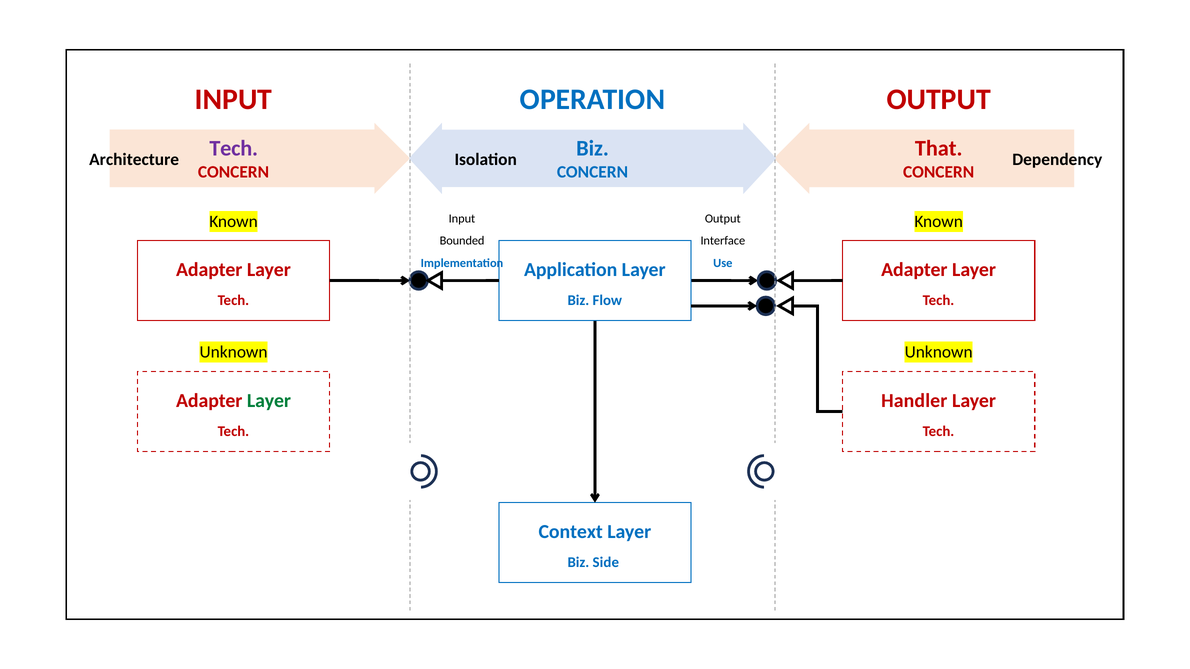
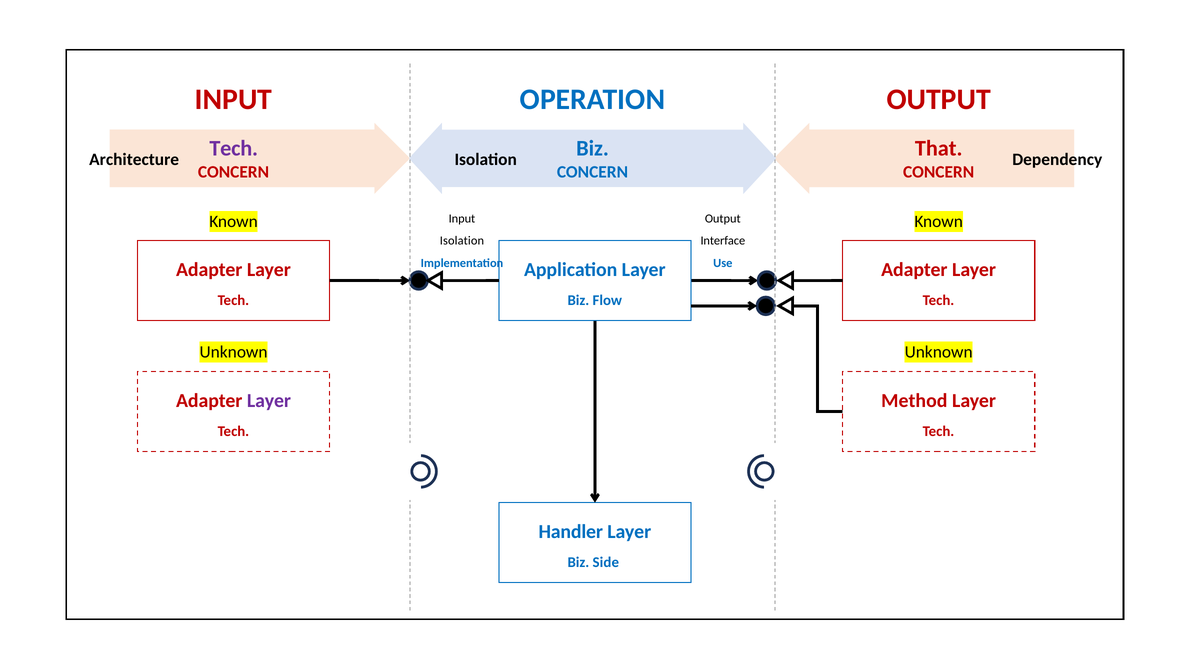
Bounded at (462, 241): Bounded -> Isolation
Layer at (269, 401) colour: green -> purple
Handler: Handler -> Method
Context: Context -> Handler
